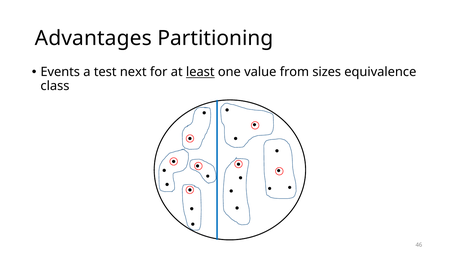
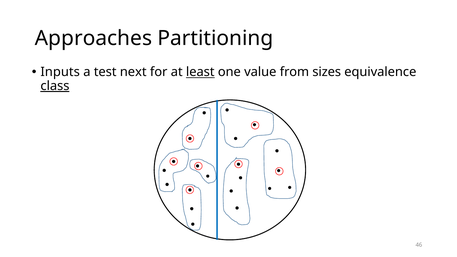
Advantages: Advantages -> Approaches
Events: Events -> Inputs
class underline: none -> present
